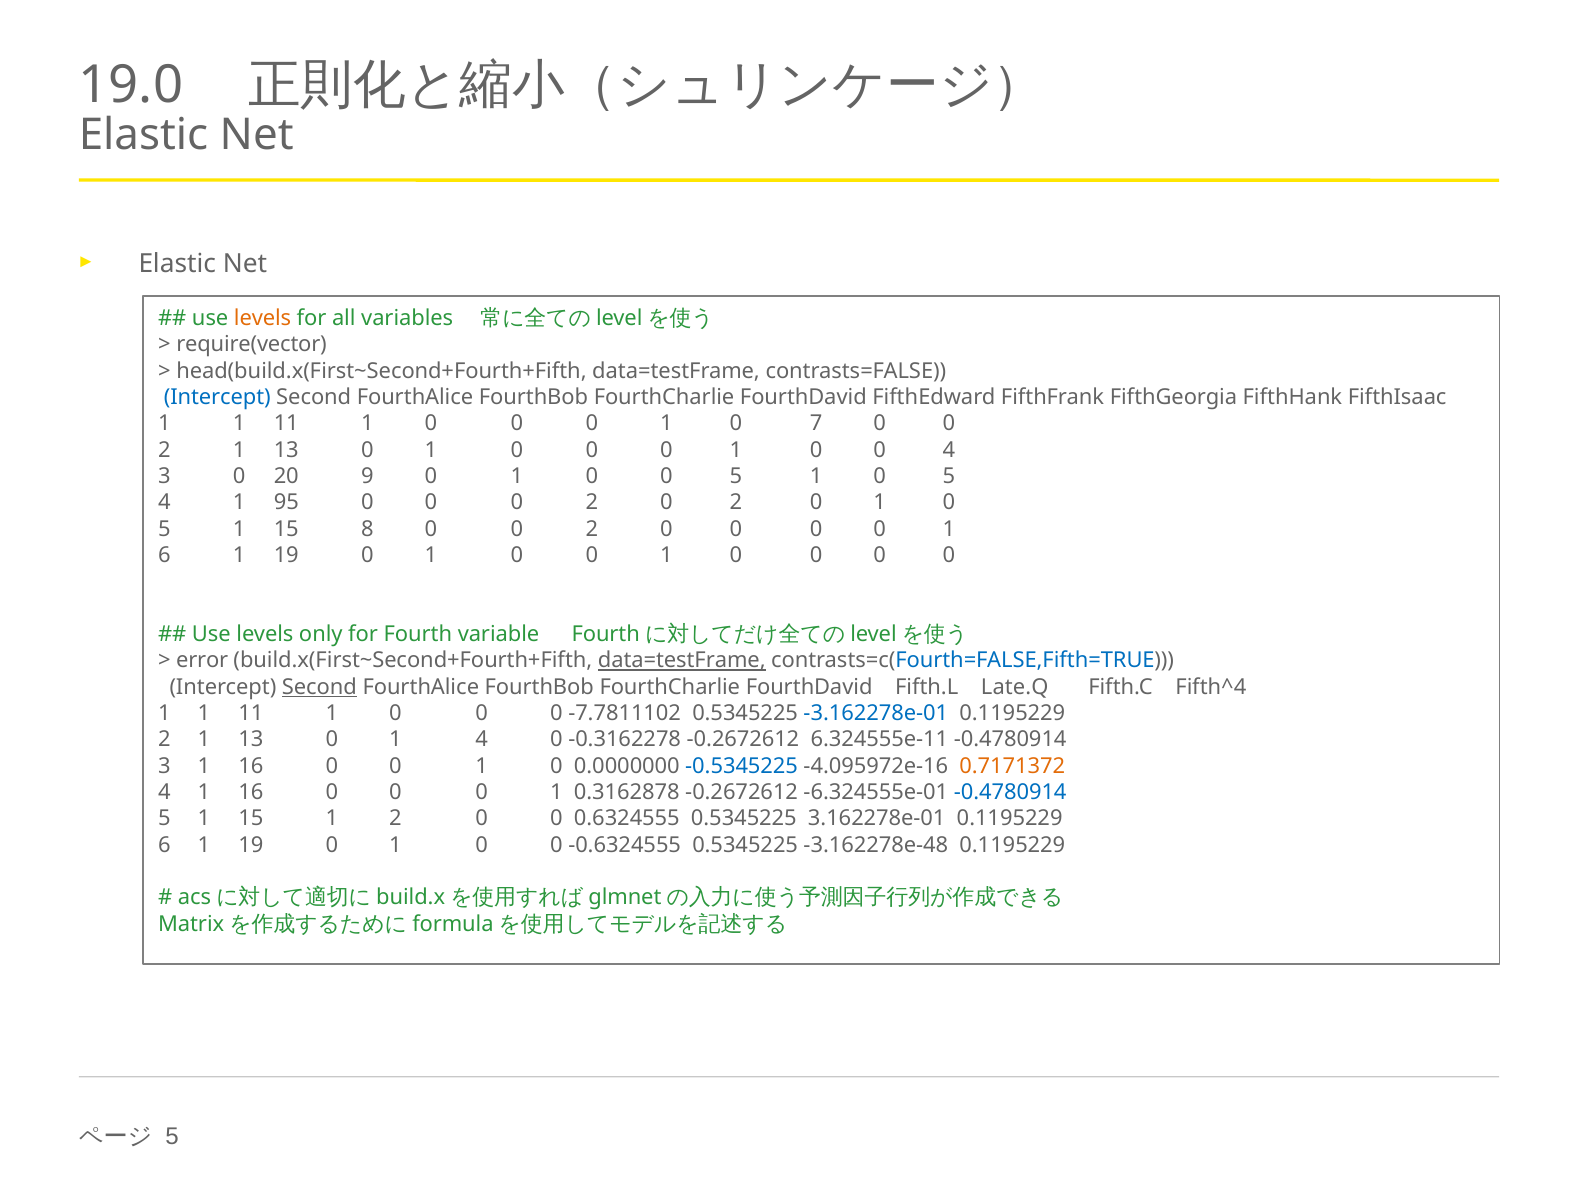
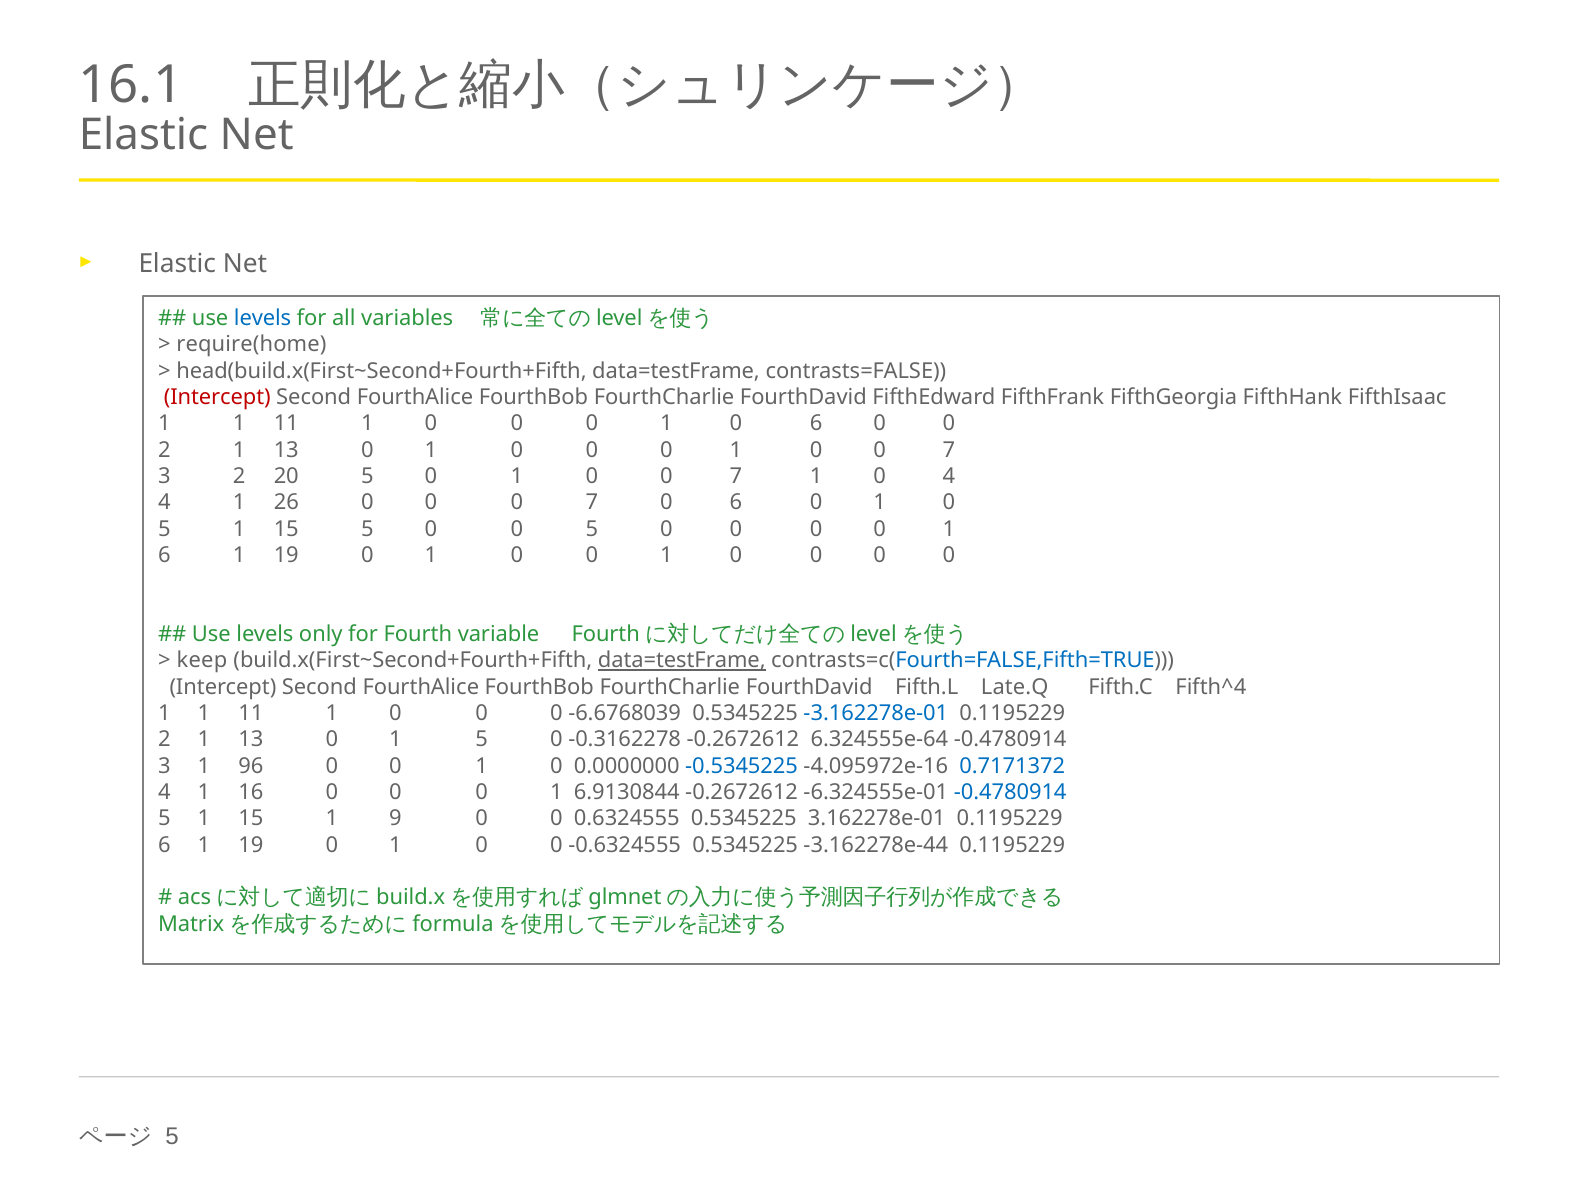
19.0: 19.0 -> 16.1
levels at (263, 318) colour: orange -> blue
require(vector: require(vector -> require(home
Intercept at (217, 398) colour: blue -> red
1 0 7: 7 -> 6
4 at (949, 450): 4 -> 7
3 0: 0 -> 2
20 9: 9 -> 5
5 at (736, 477): 5 -> 7
5 at (949, 477): 5 -> 4
95: 95 -> 26
0 0 0 2: 2 -> 7
2 at (736, 503): 2 -> 6
15 8: 8 -> 5
2 at (592, 529): 2 -> 5
error: error -> keep
Second at (319, 687) underline: present -> none
-7.7811102: -7.7811102 -> -6.6768039
1 4: 4 -> 5
6.324555e-11: 6.324555e-11 -> 6.324555e-64
3 1 16: 16 -> 96
0.7171372 colour: orange -> blue
0.3162878: 0.3162878 -> 6.9130844
1 2: 2 -> 9
-3.162278e-48: -3.162278e-48 -> -3.162278e-44
